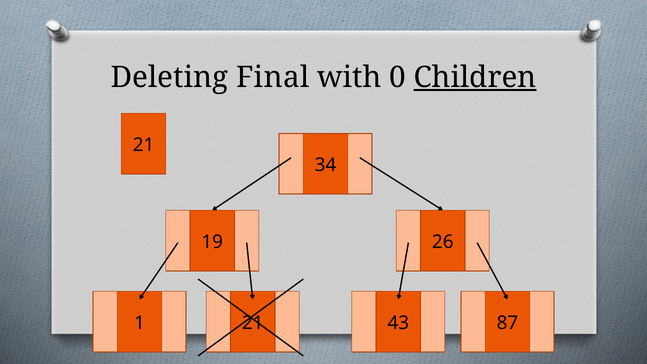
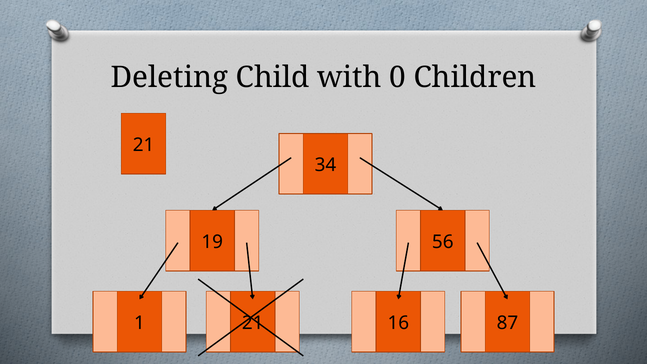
Final: Final -> Child
Children underline: present -> none
26: 26 -> 56
43: 43 -> 16
